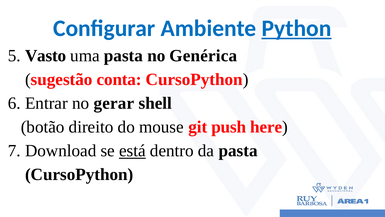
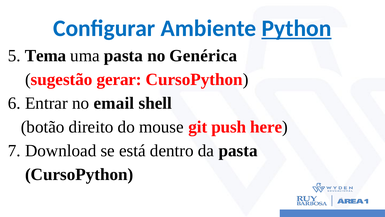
Vasto: Vasto -> Tema
conta: conta -> gerar
gerar: gerar -> email
está underline: present -> none
